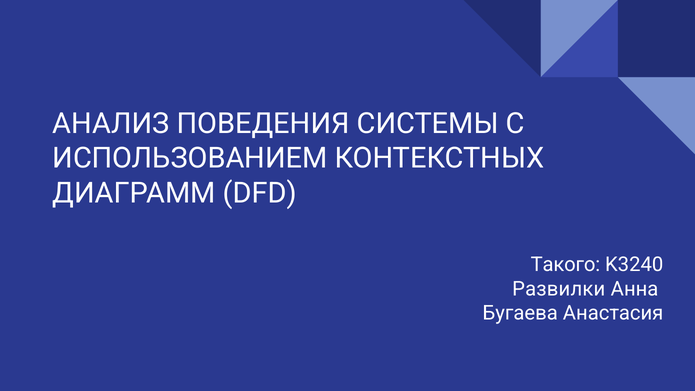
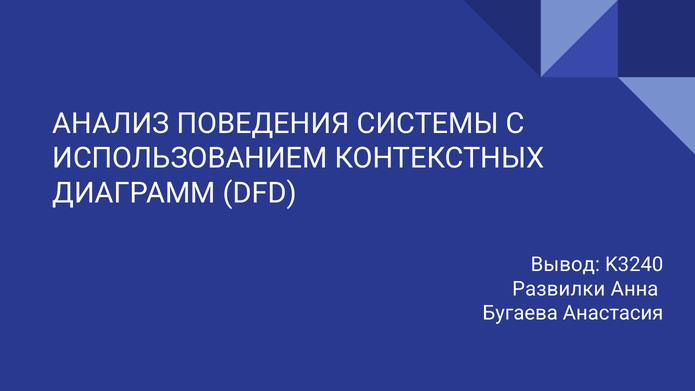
Такого: Такого -> Вывод
